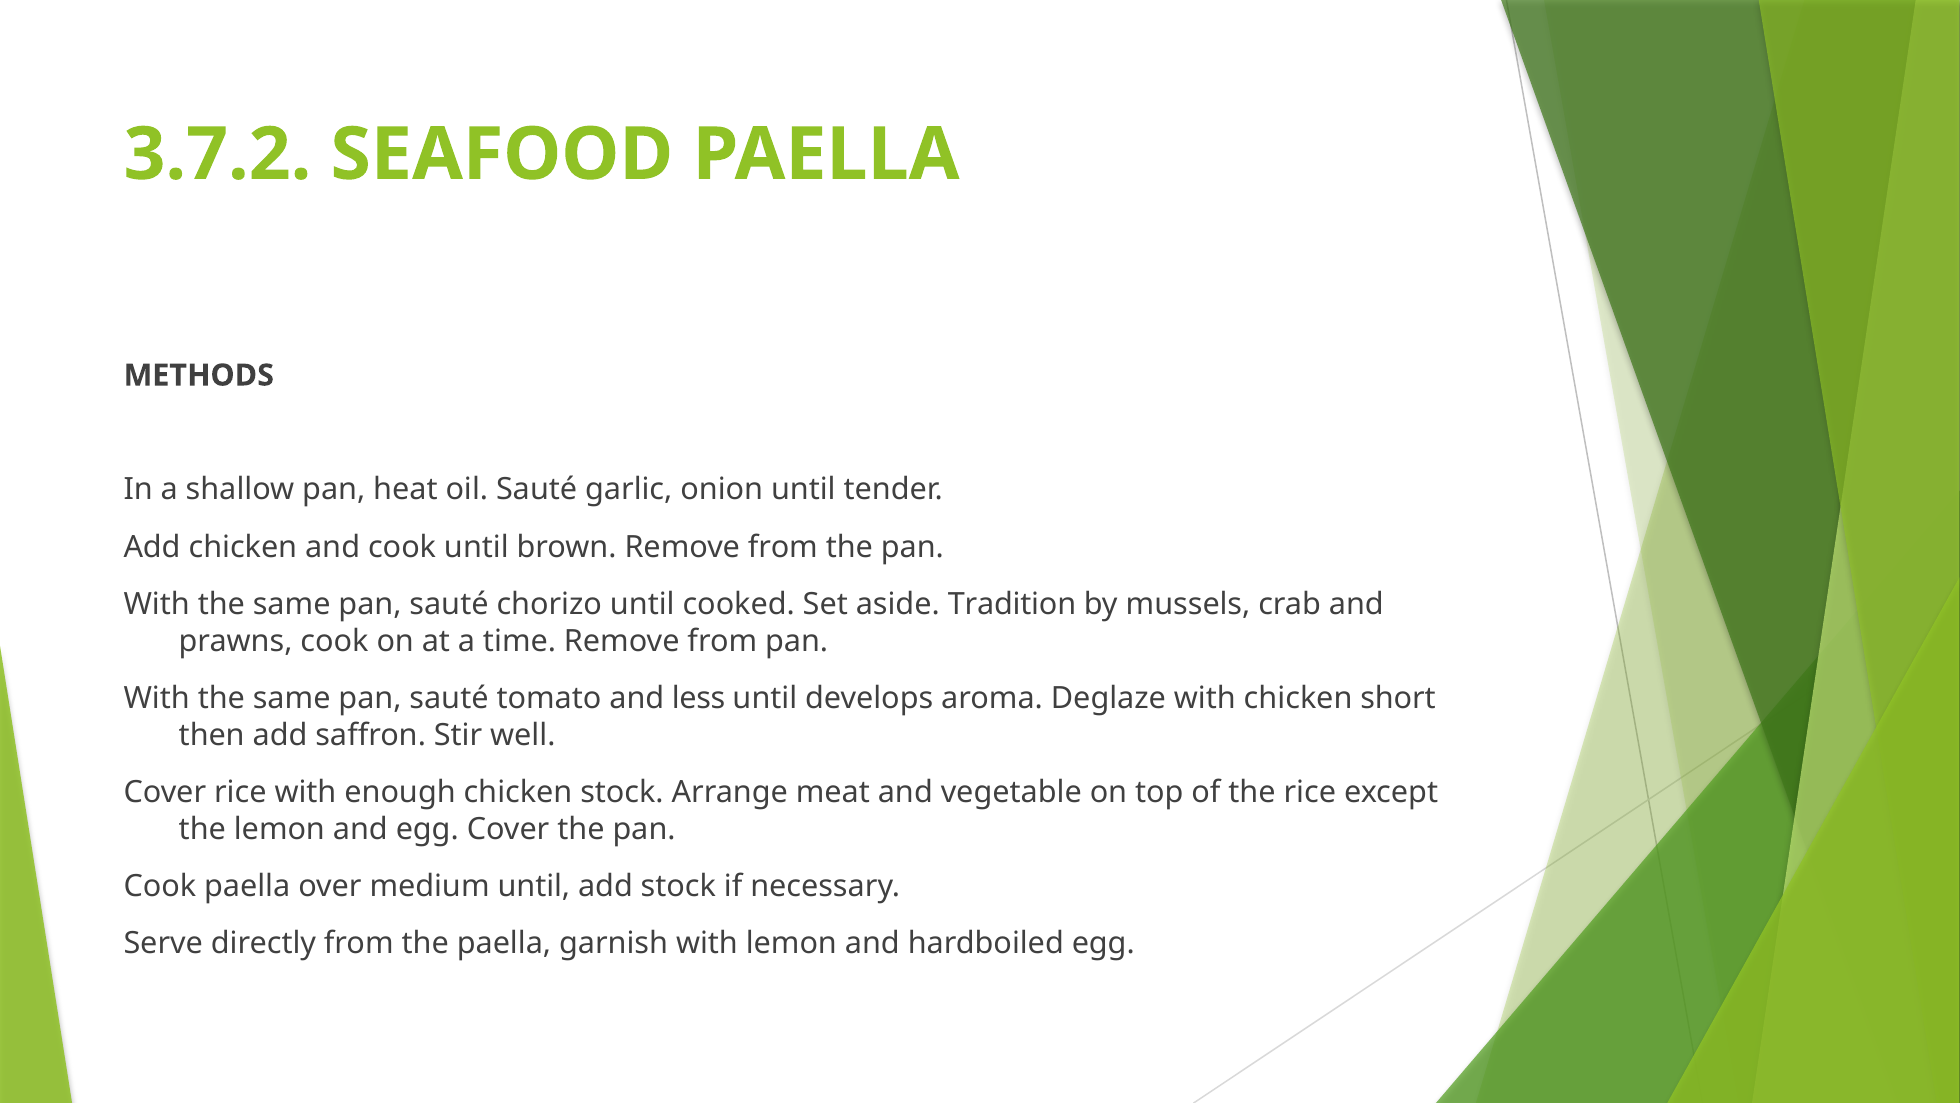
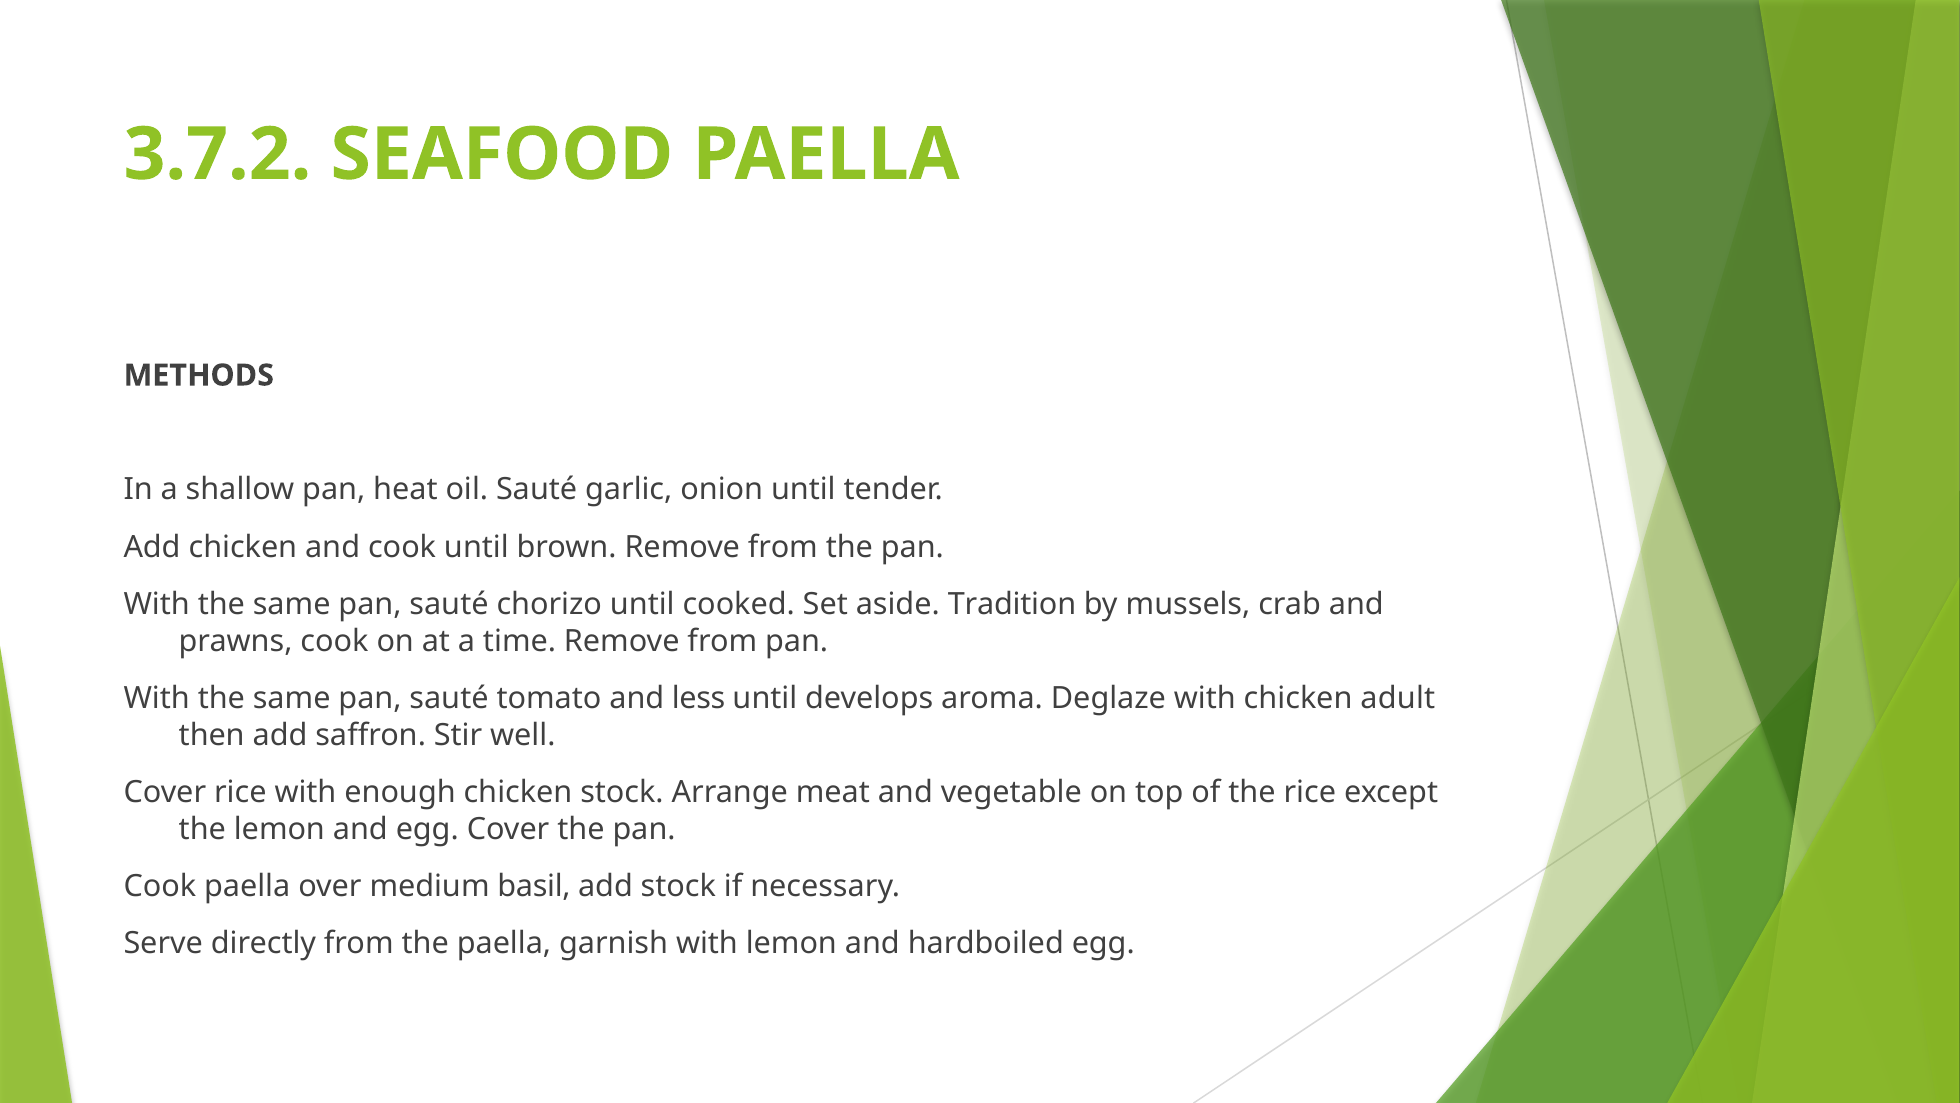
short: short -> adult
medium until: until -> basil
